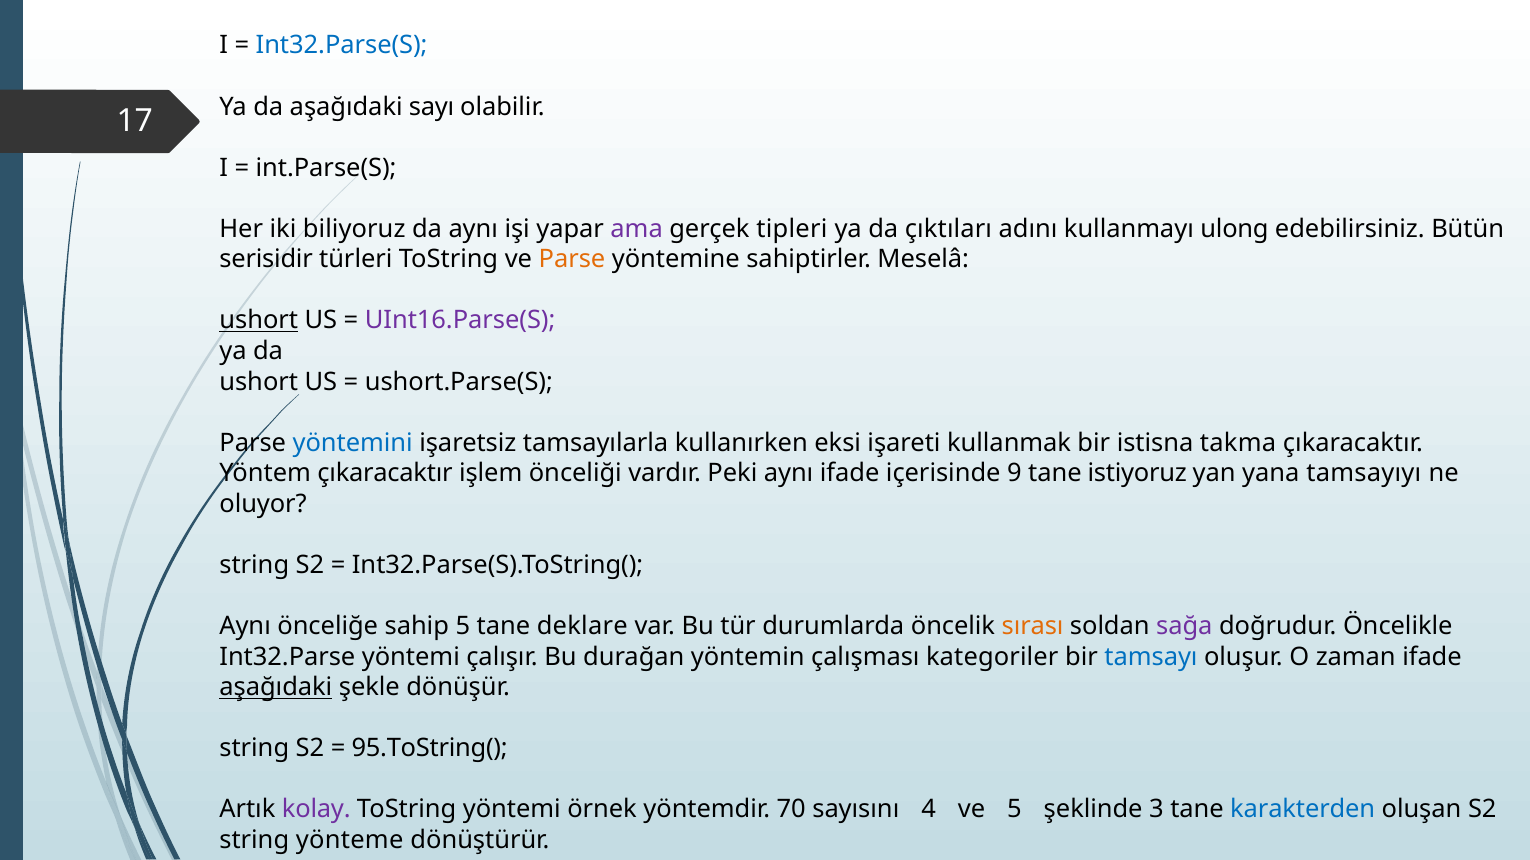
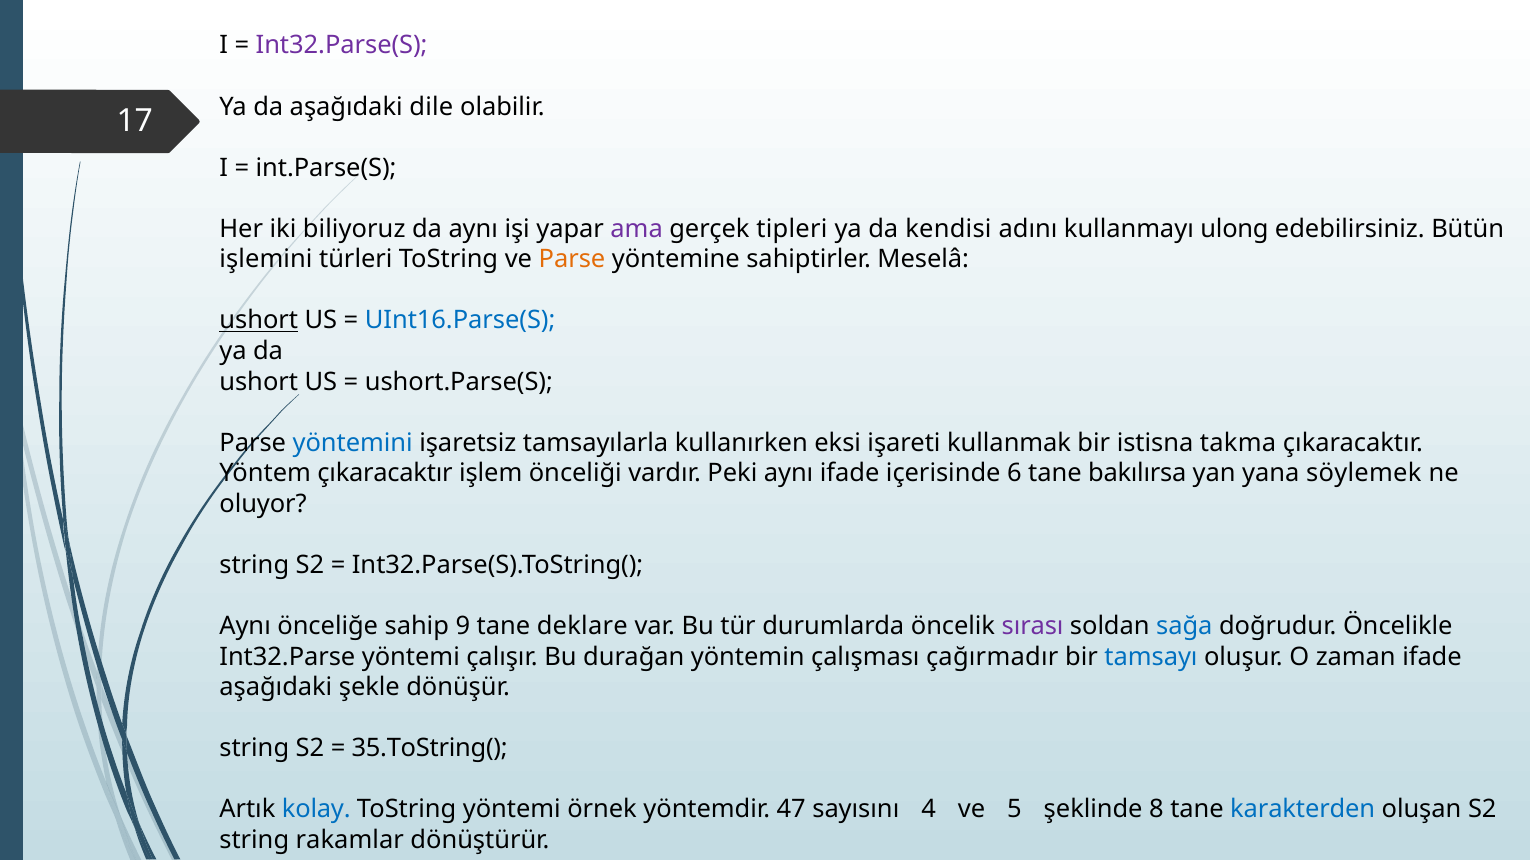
Int32.Parse(S colour: blue -> purple
sayı: sayı -> dile
çıktıları: çıktıları -> kendisi
serisidir: serisidir -> işlemini
UInt16.Parse(S colour: purple -> blue
9: 9 -> 6
istiyoruz: istiyoruz -> bakılırsa
tamsayıyı: tamsayıyı -> söylemek
sahip 5: 5 -> 9
sırası colour: orange -> purple
sağa colour: purple -> blue
kategoriler: kategoriler -> çağırmadır
aşağıdaki at (276, 688) underline: present -> none
95.ToString(: 95.ToString( -> 35.ToString(
kolay colour: purple -> blue
70: 70 -> 47
3: 3 -> 8
yönteme: yönteme -> rakamlar
